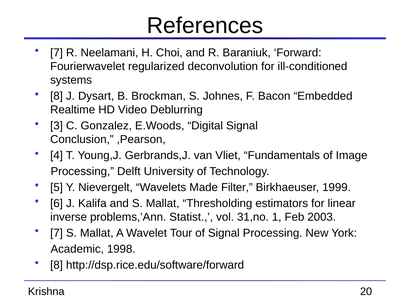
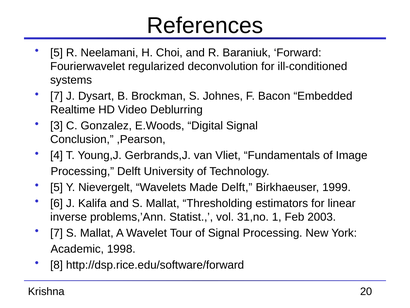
7 at (57, 53): 7 -> 5
8 at (57, 96): 8 -> 7
Made Filter: Filter -> Delft
